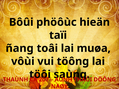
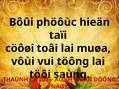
ñang: ñang -> cöôøi
